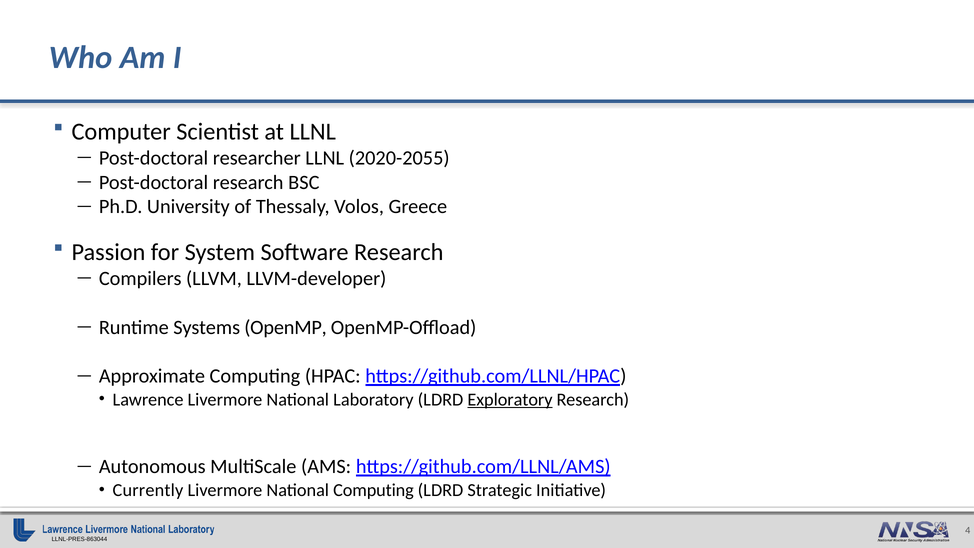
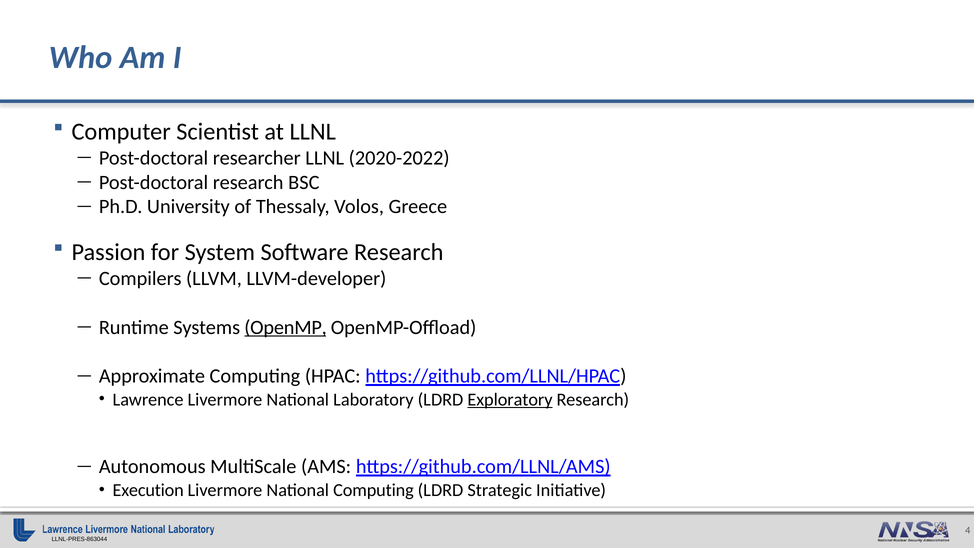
2020-2055: 2020-2055 -> 2020-2022
OpenMP underline: none -> present
Currently: Currently -> Execution
